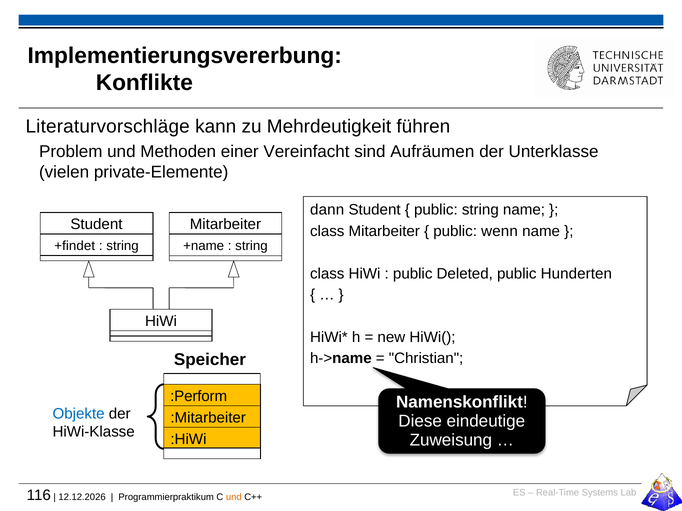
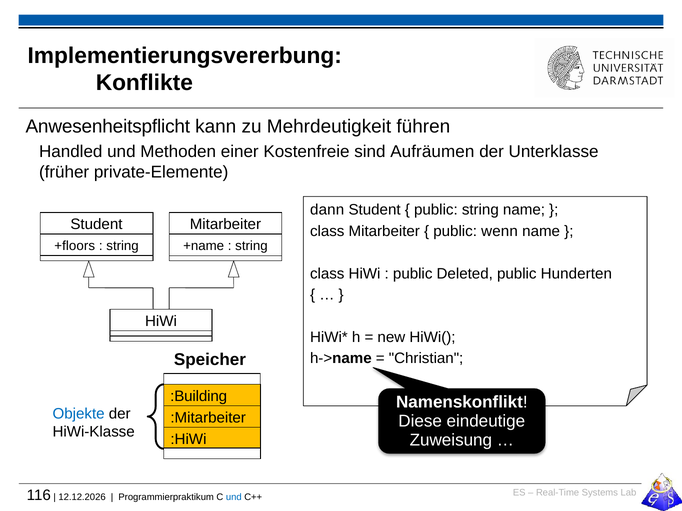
Literaturvorschläge: Literaturvorschläge -> Anwesenheitspflicht
Problem: Problem -> Handled
Vereinfacht: Vereinfacht -> Kostenfreie
vielen: vielen -> früher
+findet: +findet -> +floors
:Perform: :Perform -> :Building
und at (234, 498) colour: orange -> blue
